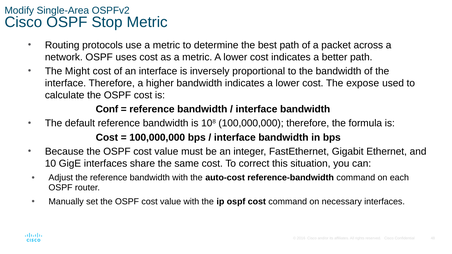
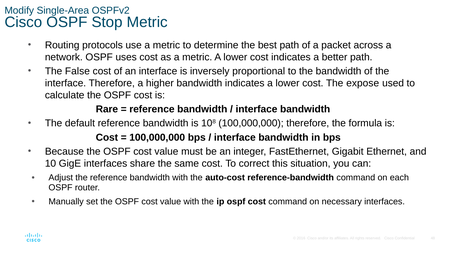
Might: Might -> False
Conf: Conf -> Rare
